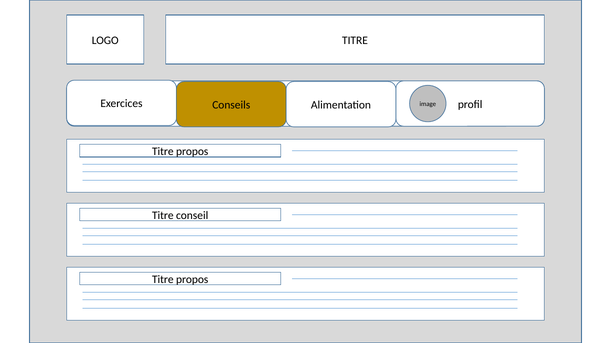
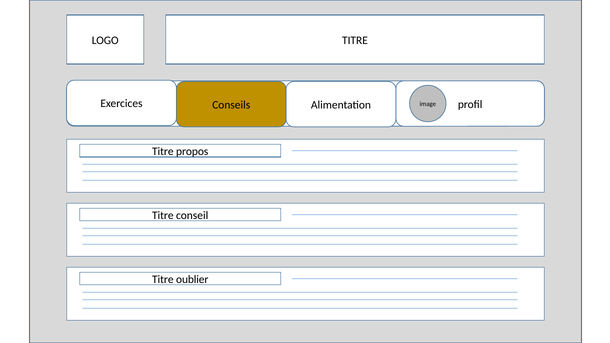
propos at (192, 279): propos -> oublier
